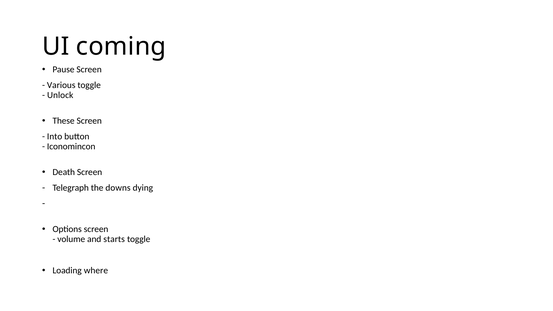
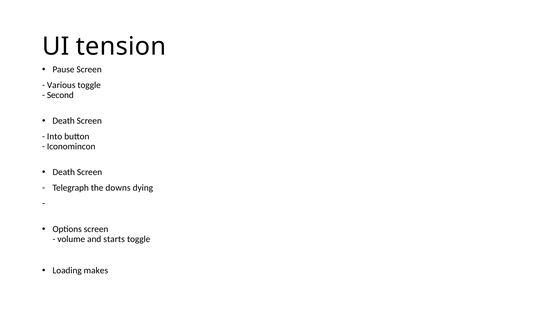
coming: coming -> tension
Unlock: Unlock -> Second
These at (64, 121): These -> Death
where: where -> makes
